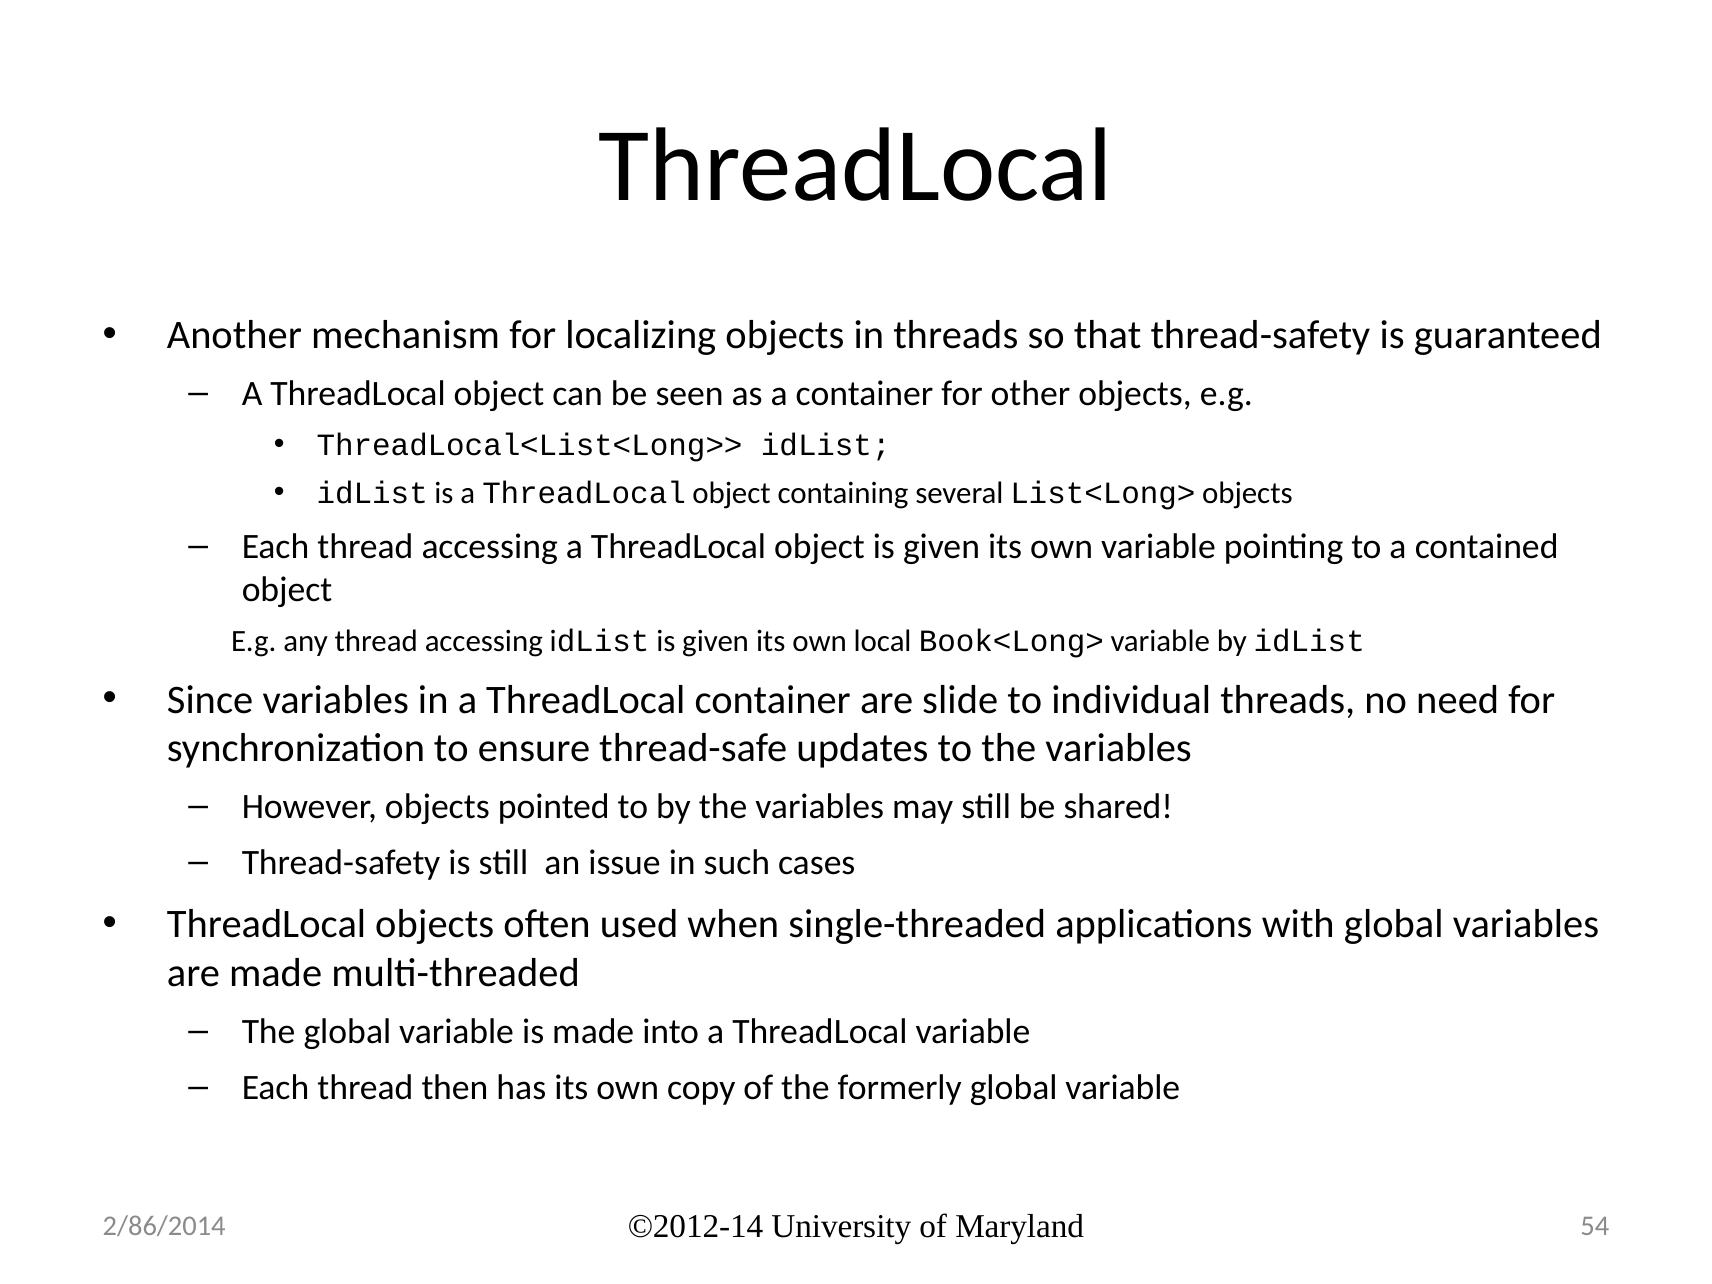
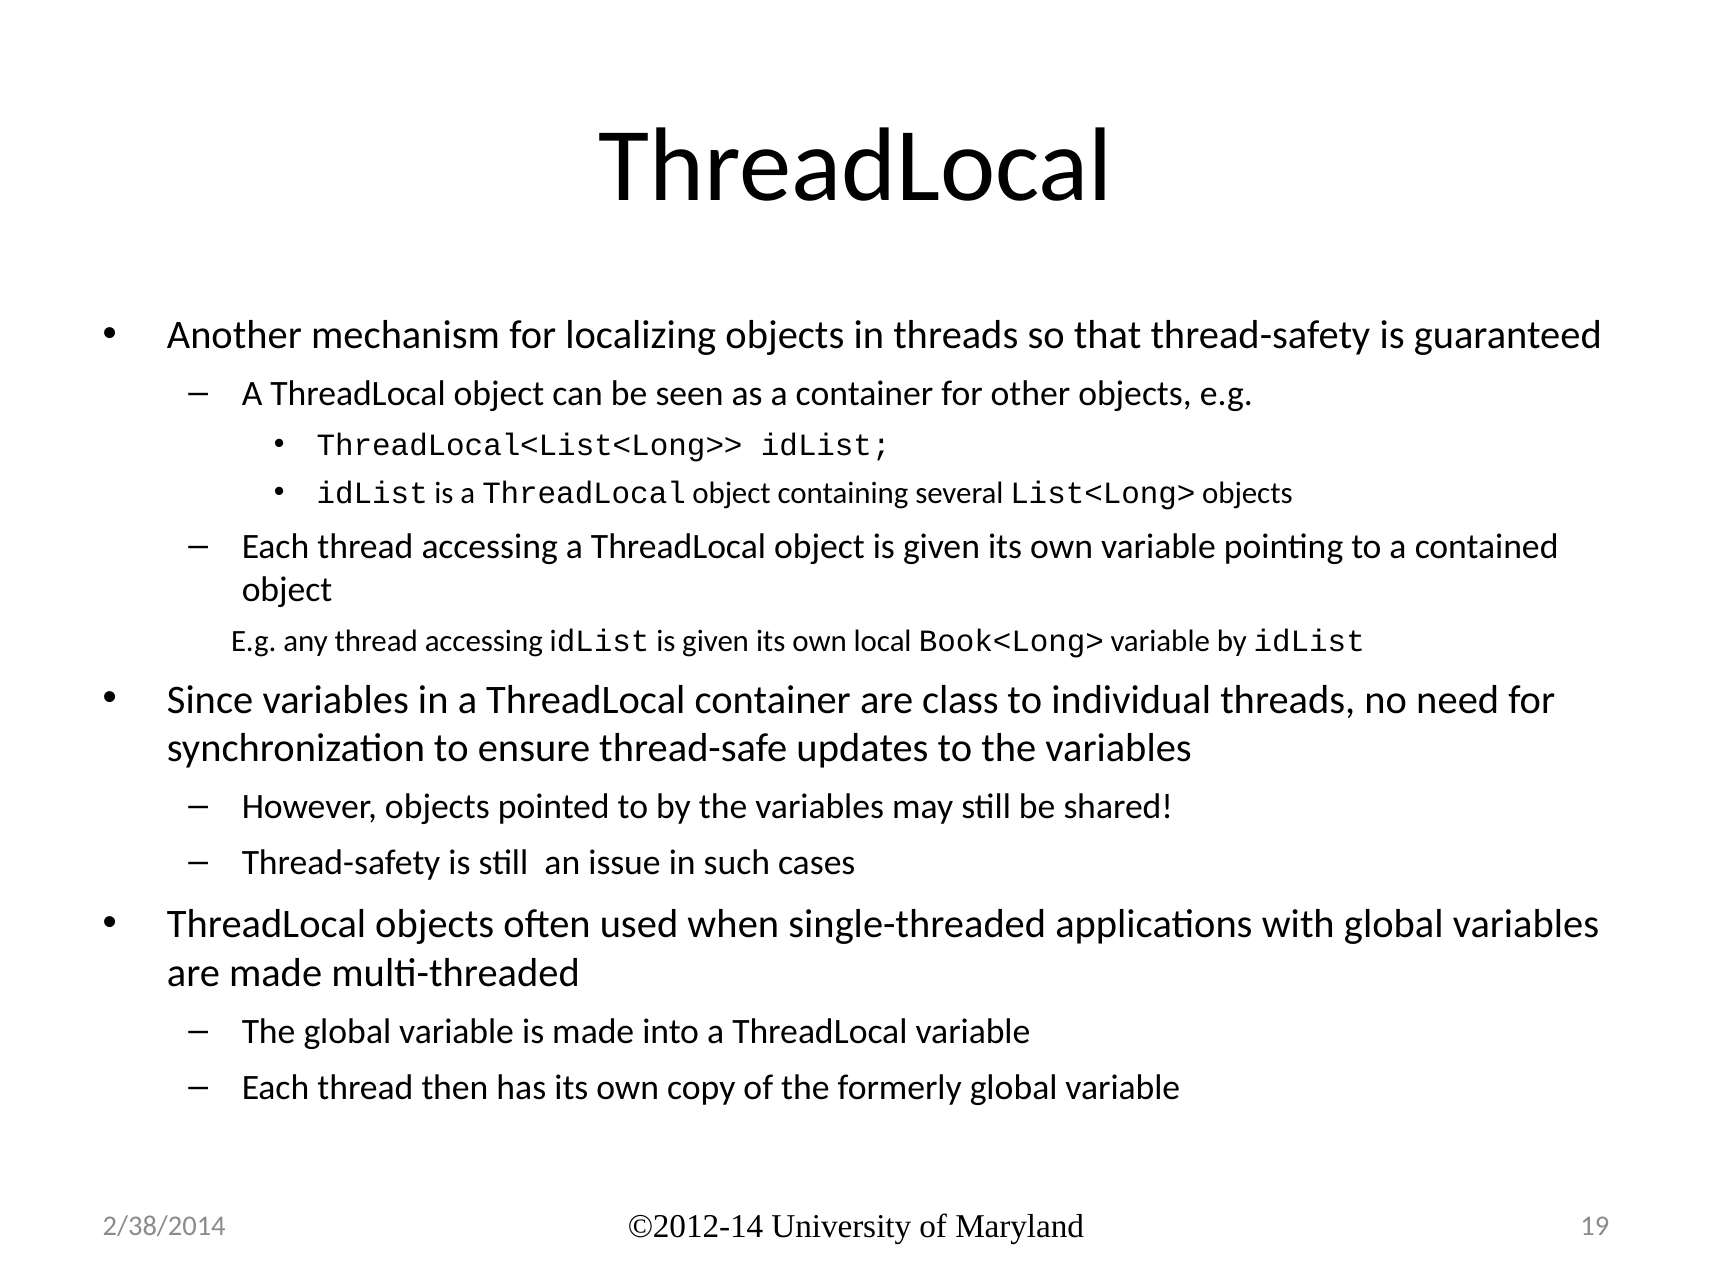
slide: slide -> class
54: 54 -> 19
2/86/2014: 2/86/2014 -> 2/38/2014
